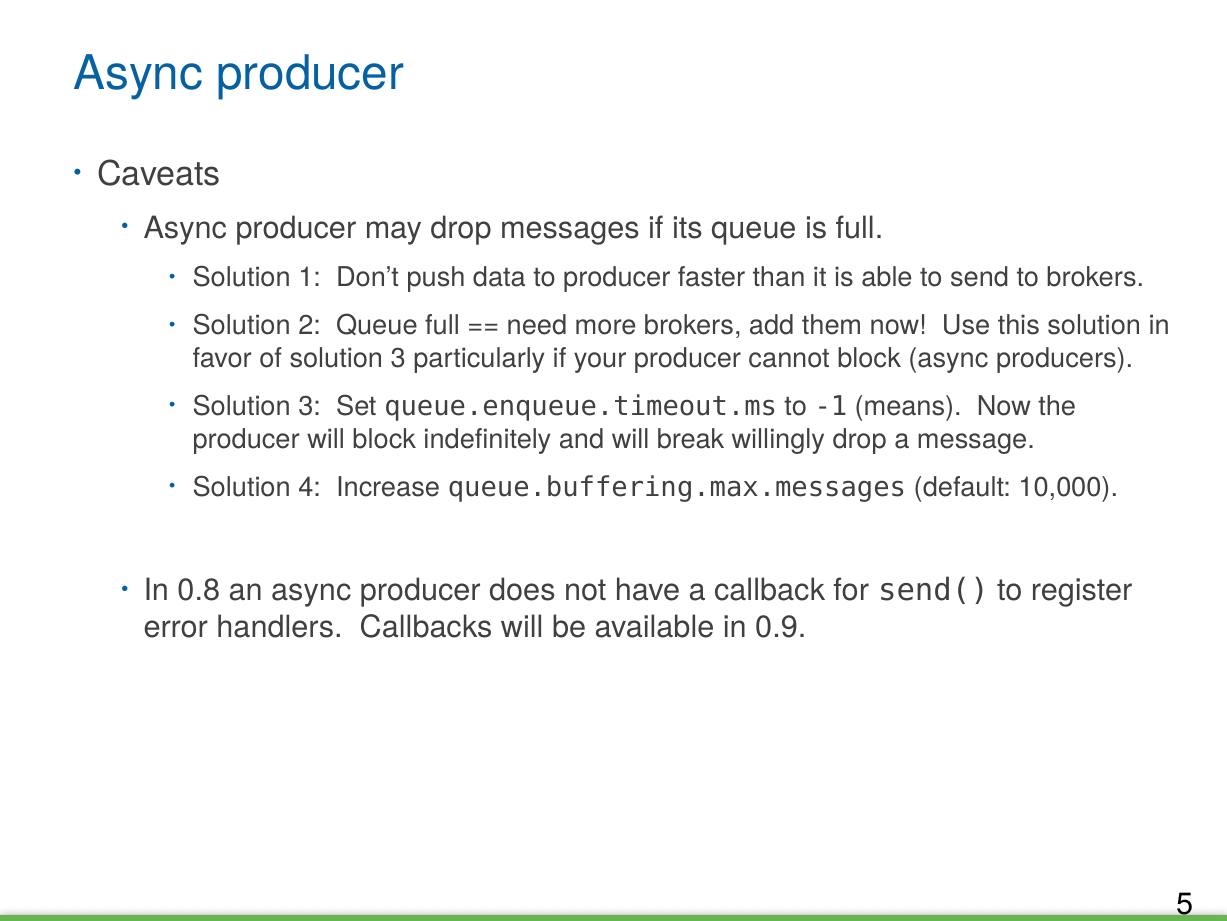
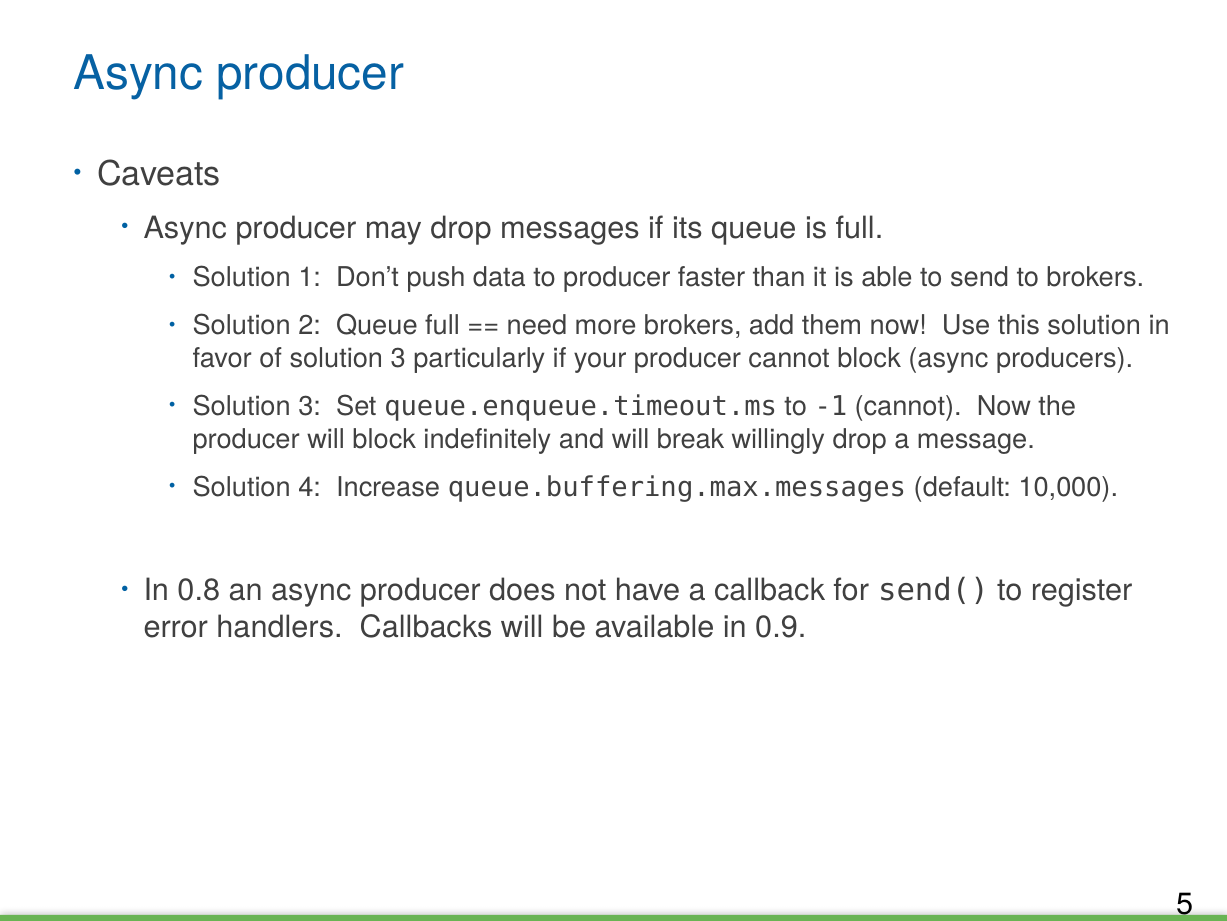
-1 means: means -> cannot
